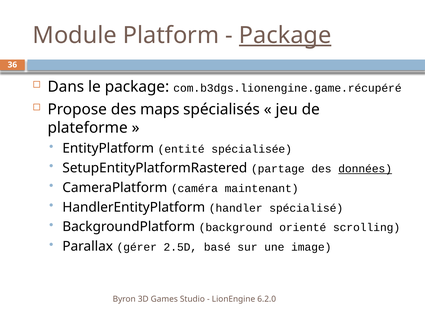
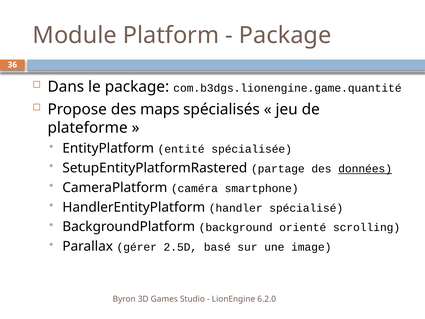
Package at (285, 35) underline: present -> none
com.b3dgs.lionengine.game.récupéré: com.b3dgs.lionengine.game.récupéré -> com.b3dgs.lionengine.game.quantité
maintenant: maintenant -> smartphone
